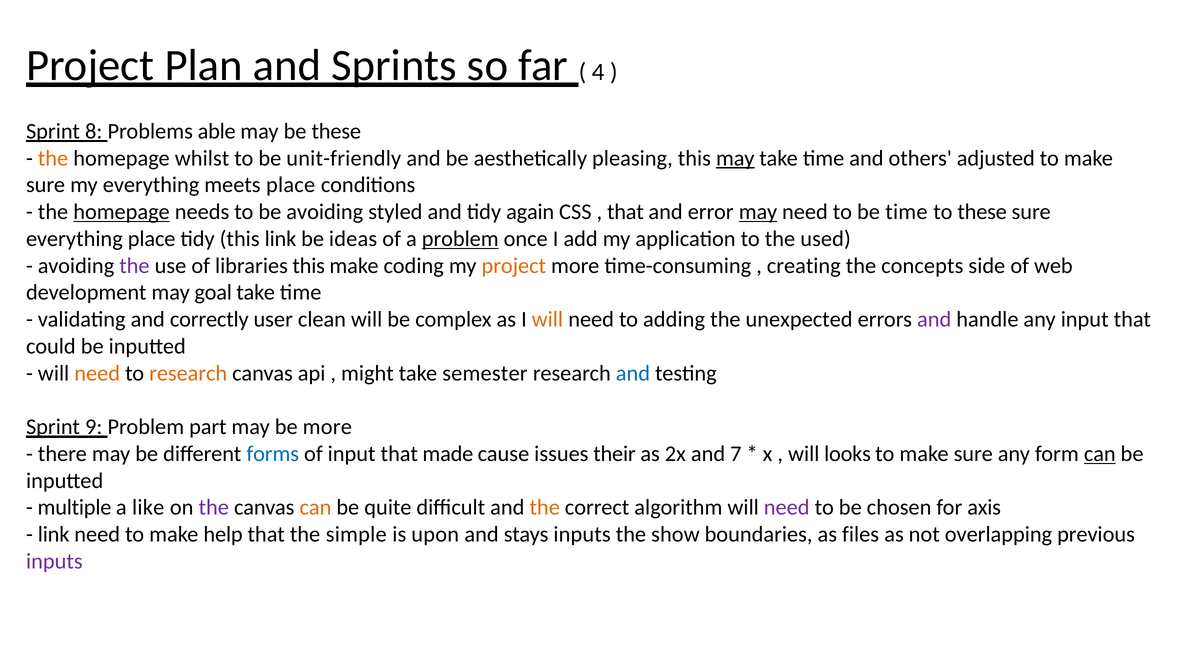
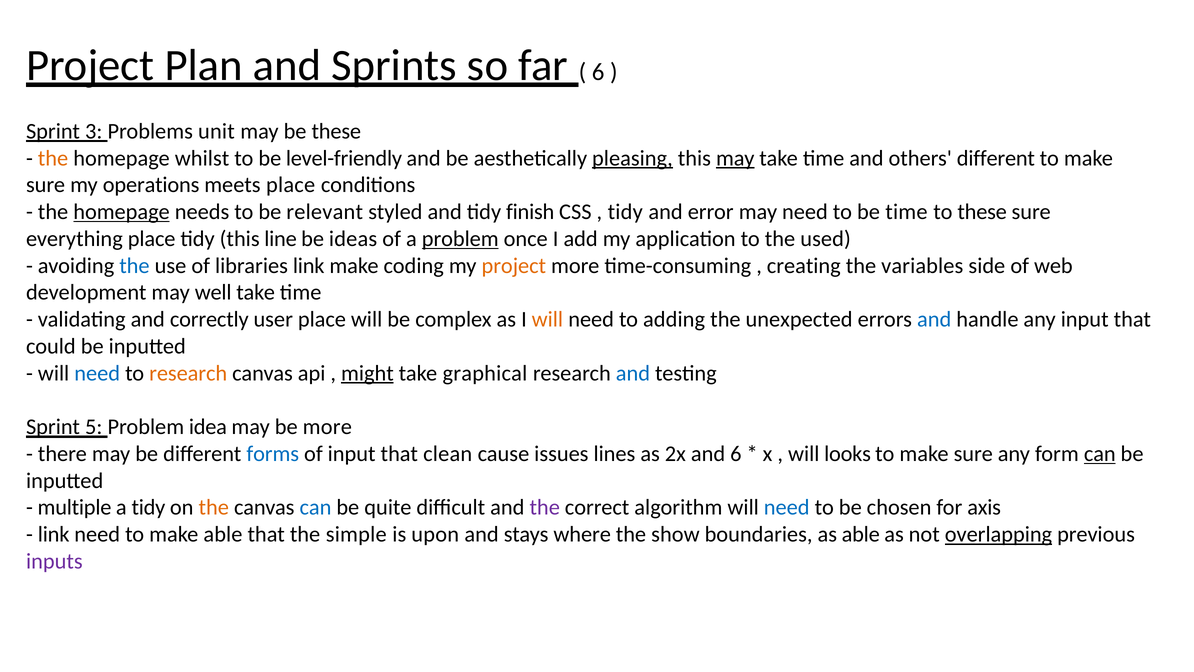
4 at (598, 72): 4 -> 6
8: 8 -> 3
able: able -> unit
unit-friendly: unit-friendly -> level-friendly
pleasing underline: none -> present
others adjusted: adjusted -> different
my everything: everything -> operations
be avoiding: avoiding -> relevant
again: again -> finish
that at (625, 212): that -> tidy
may at (758, 212) underline: present -> none
this link: link -> line
the at (134, 266) colour: purple -> blue
libraries this: this -> link
concepts: concepts -> variables
goal: goal -> well
user clean: clean -> place
and at (934, 319) colour: purple -> blue
need at (97, 373) colour: orange -> blue
might underline: none -> present
semester: semester -> graphical
9: 9 -> 5
part: part -> idea
made: made -> clean
their: their -> lines
and 7: 7 -> 6
a like: like -> tidy
the at (214, 507) colour: purple -> orange
can at (316, 507) colour: orange -> blue
the at (545, 507) colour: orange -> purple
need at (787, 507) colour: purple -> blue
make help: help -> able
stays inputs: inputs -> where
as files: files -> able
overlapping underline: none -> present
